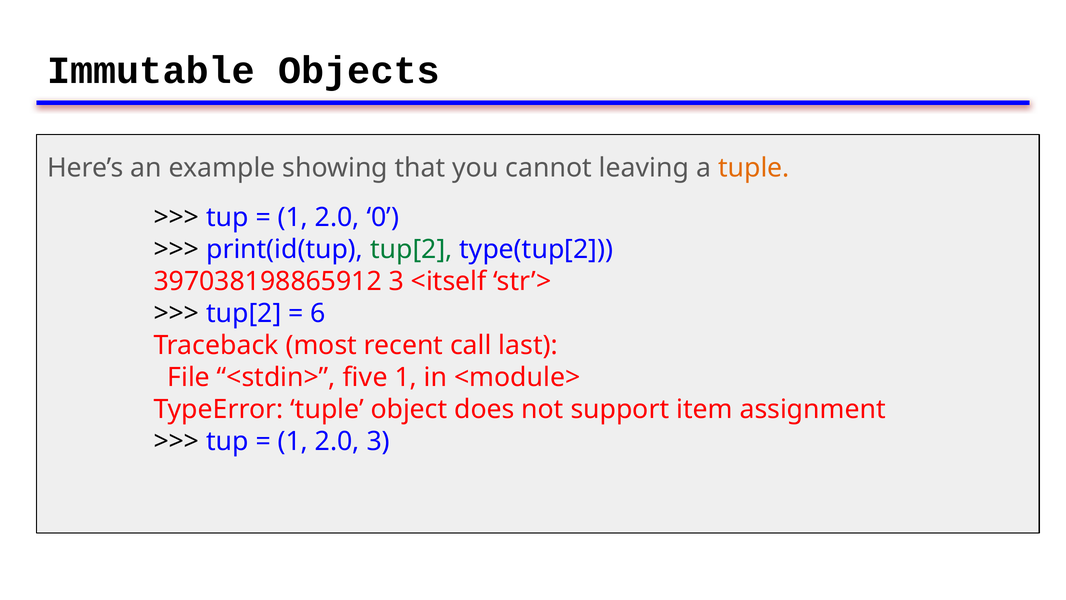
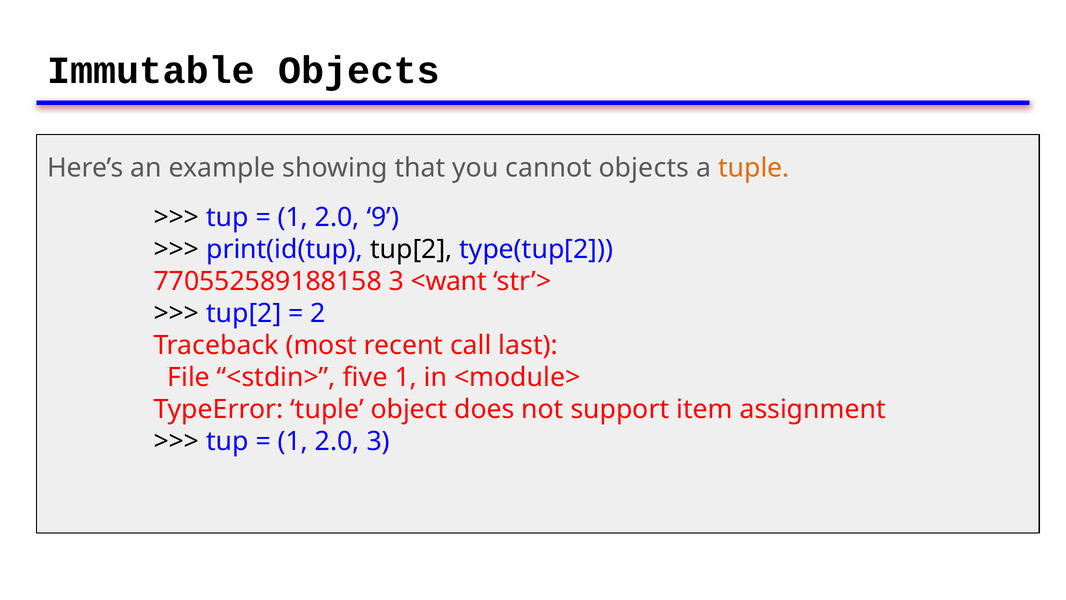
cannot leaving: leaving -> objects
0: 0 -> 9
tup[2 at (411, 249) colour: green -> black
397038198865912: 397038198865912 -> 770552589188158
<itself: <itself -> <want
6: 6 -> 2
